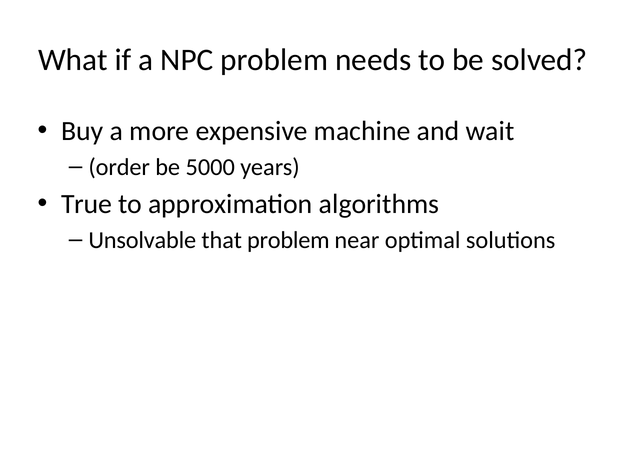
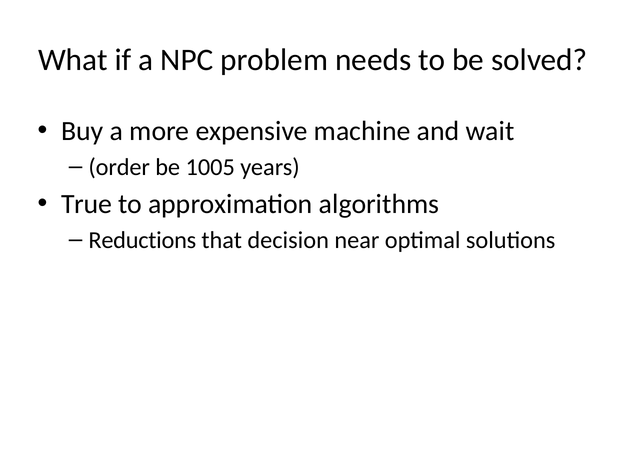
5000: 5000 -> 1005
Unsolvable: Unsolvable -> Reductions
that problem: problem -> decision
